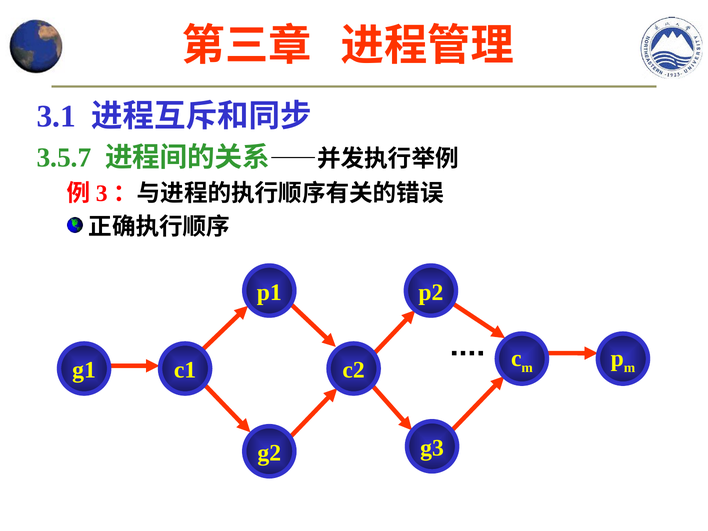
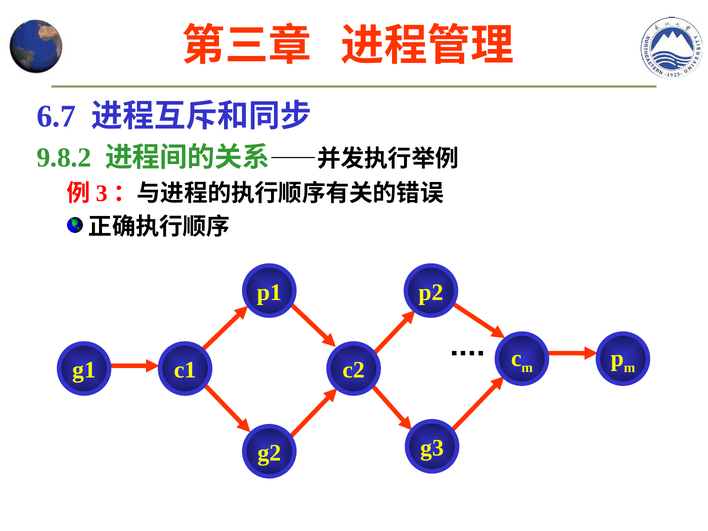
3.1: 3.1 -> 6.7
3.5.7: 3.5.7 -> 9.8.2
